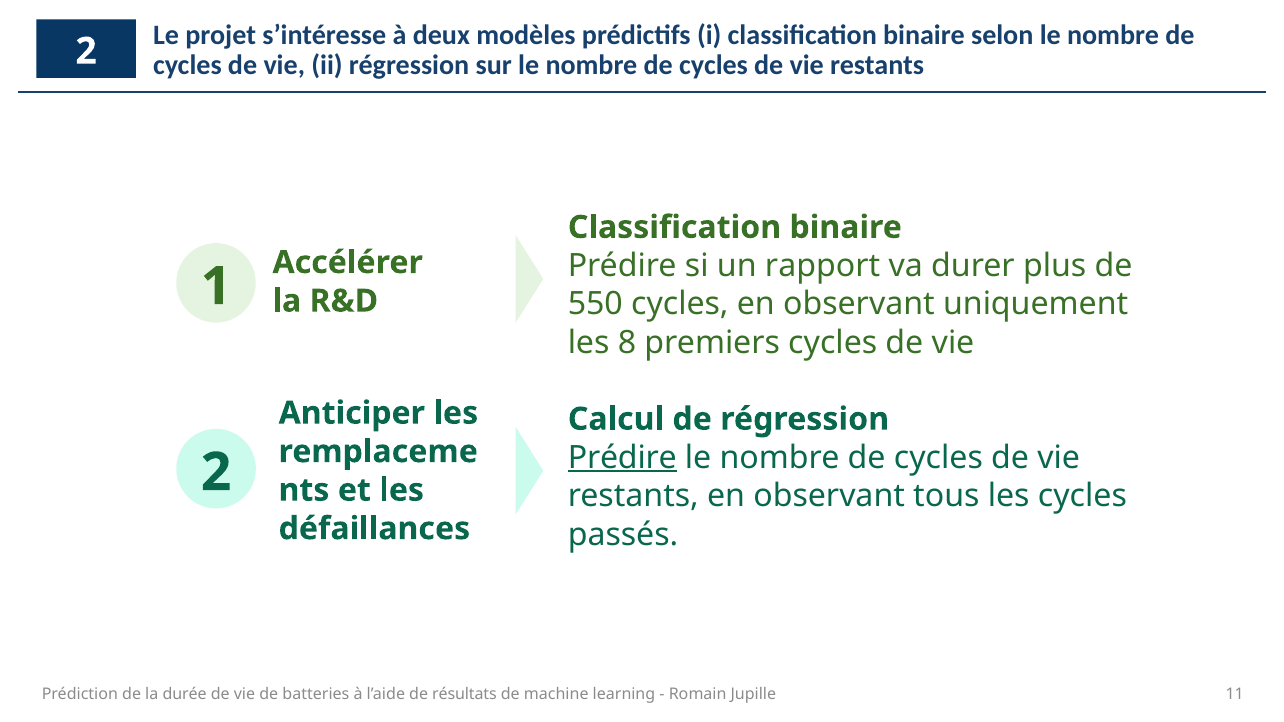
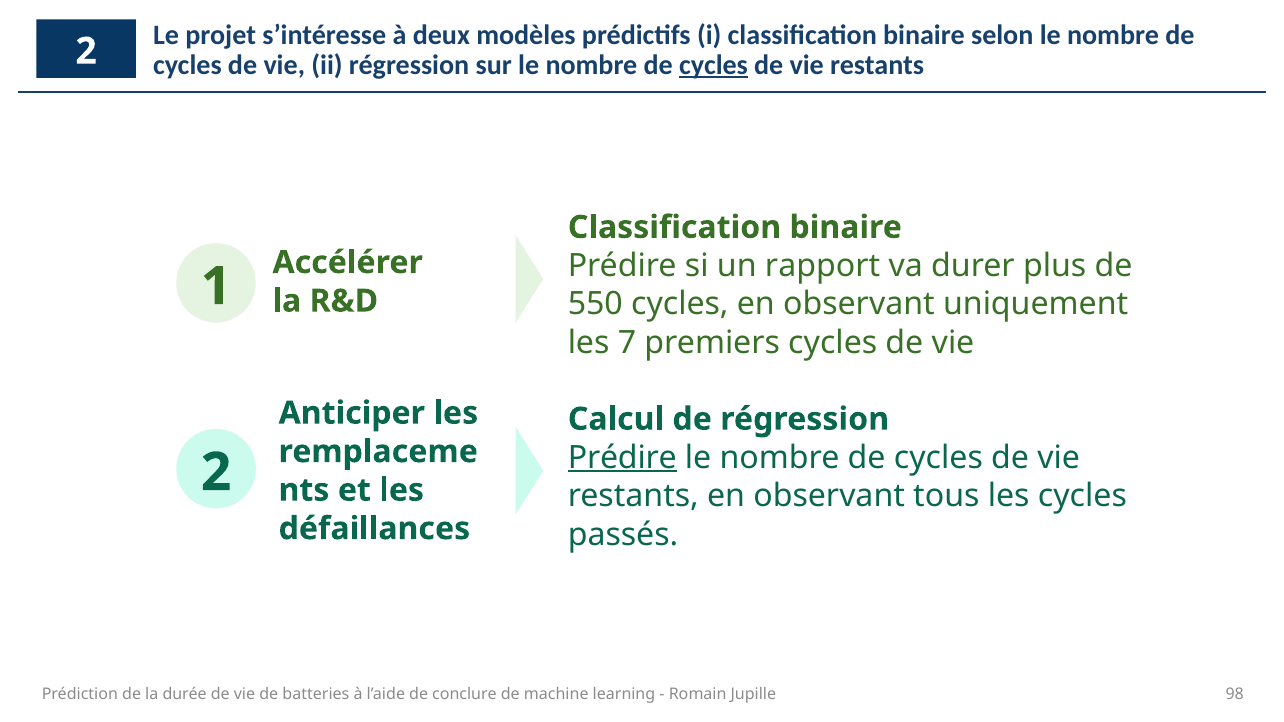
cycles at (713, 65) underline: none -> present
8: 8 -> 7
résultats: résultats -> conclure
11: 11 -> 98
